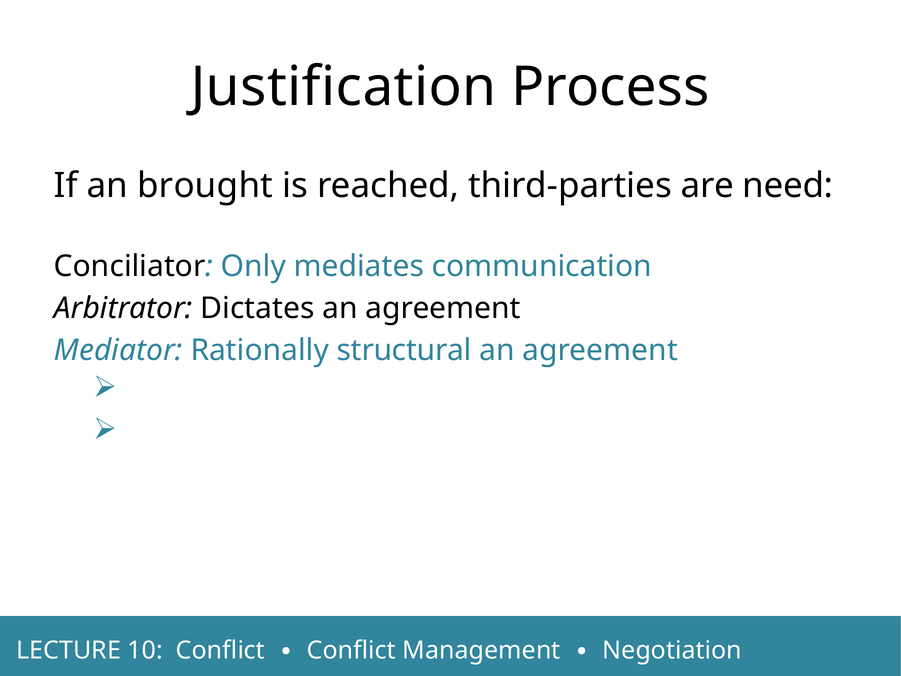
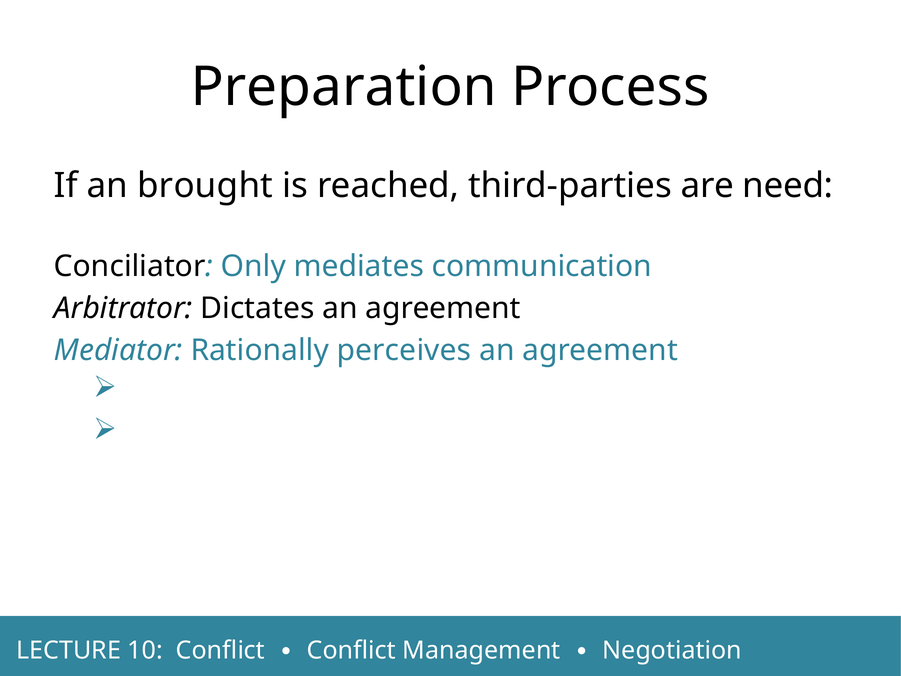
Justification: Justification -> Preparation
structural: structural -> perceives
